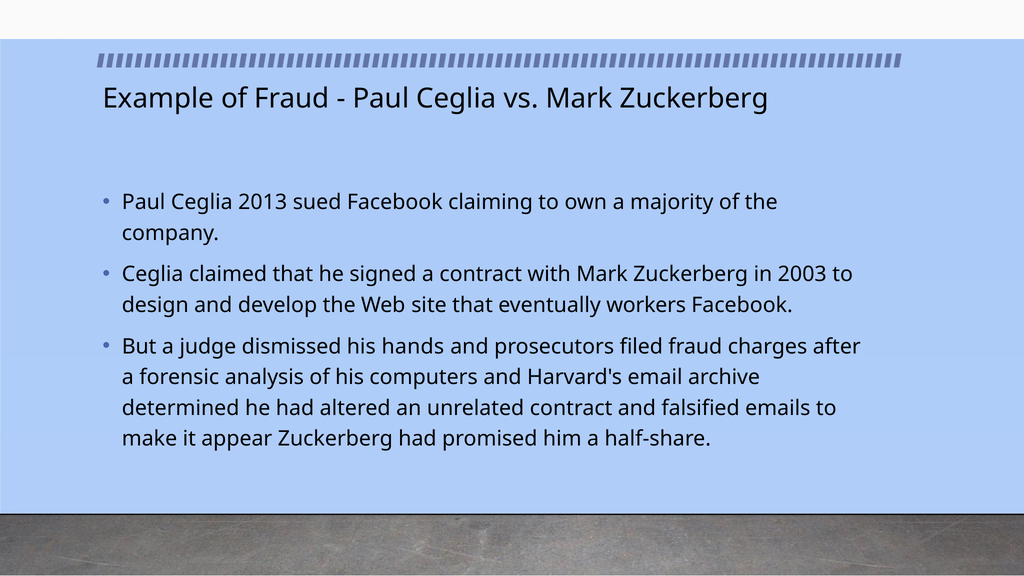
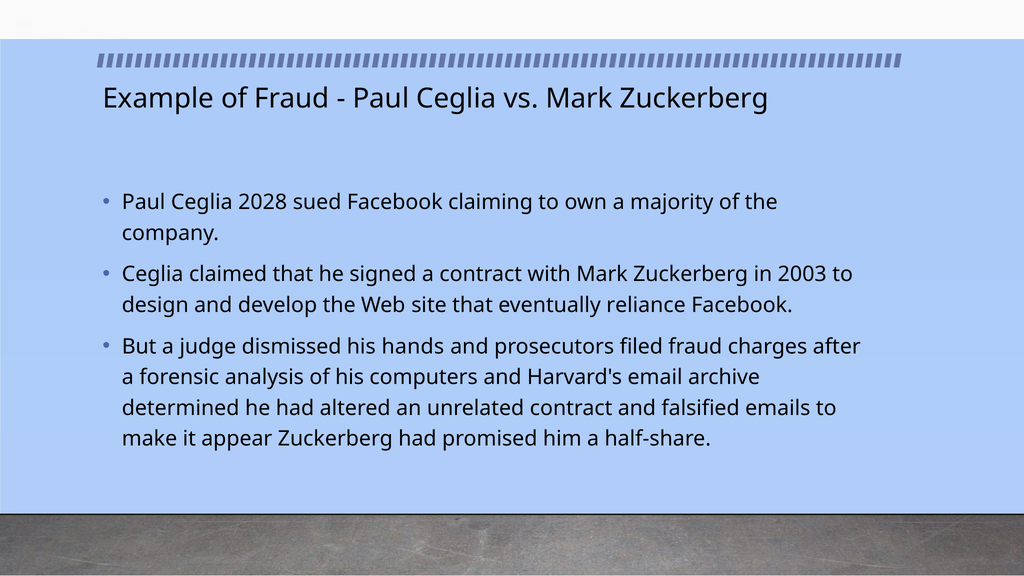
2013: 2013 -> 2028
workers: workers -> reliance
